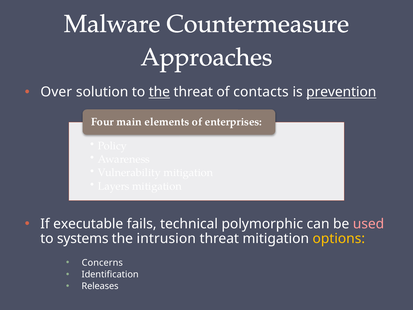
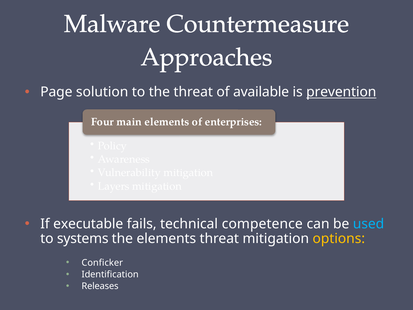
Over: Over -> Page
the at (159, 92) underline: present -> none
contacts: contacts -> available
polymorphic: polymorphic -> competence
used colour: pink -> light blue
the intrusion: intrusion -> elements
Concerns: Concerns -> Conficker
